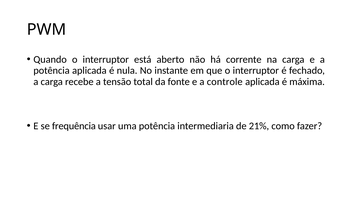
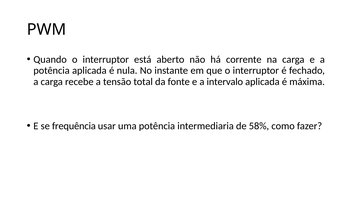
controle: controle -> intervalo
21%: 21% -> 58%
